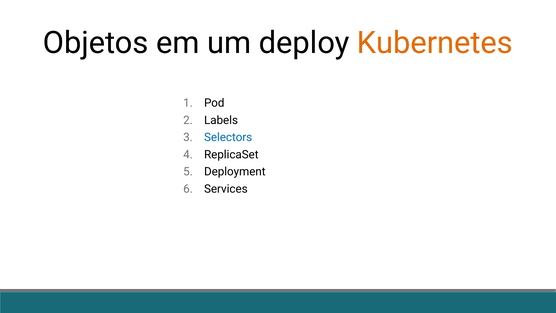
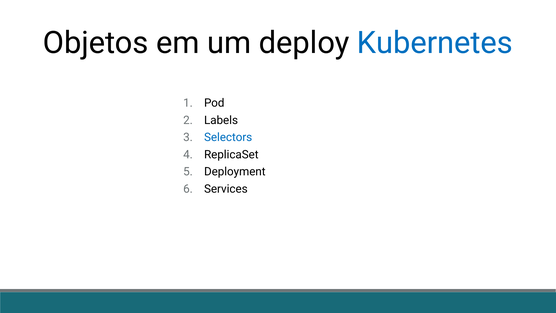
Kubernetes colour: orange -> blue
